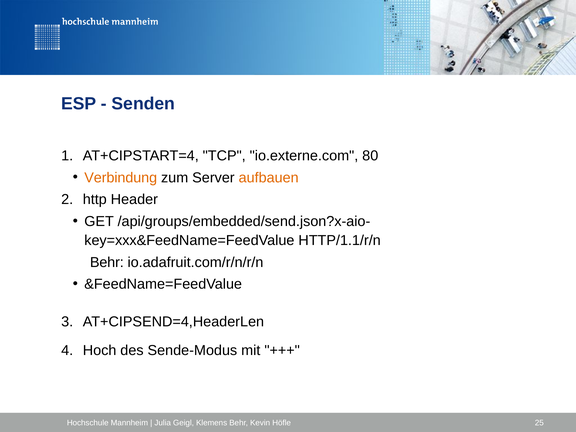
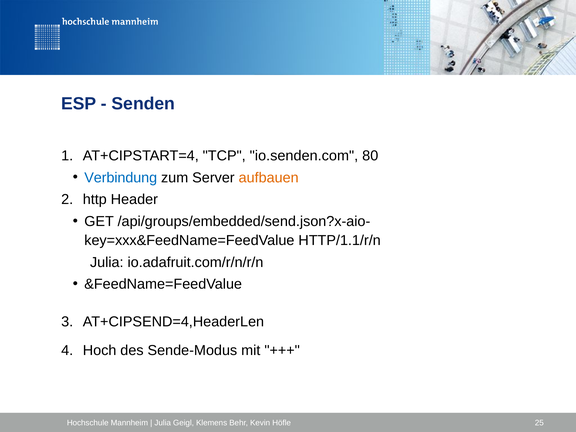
io.externe.com: io.externe.com -> io.senden.com
Verbindung colour: orange -> blue
Behr at (107, 262): Behr -> Julia
